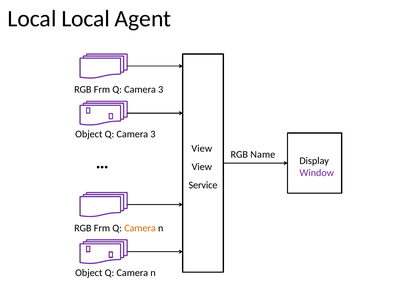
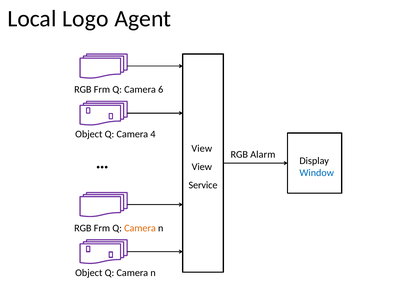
Local Local: Local -> Logo
Frm Q Camera 3: 3 -> 6
Object Q Camera 3: 3 -> 4
Name: Name -> Alarm
Window colour: purple -> blue
